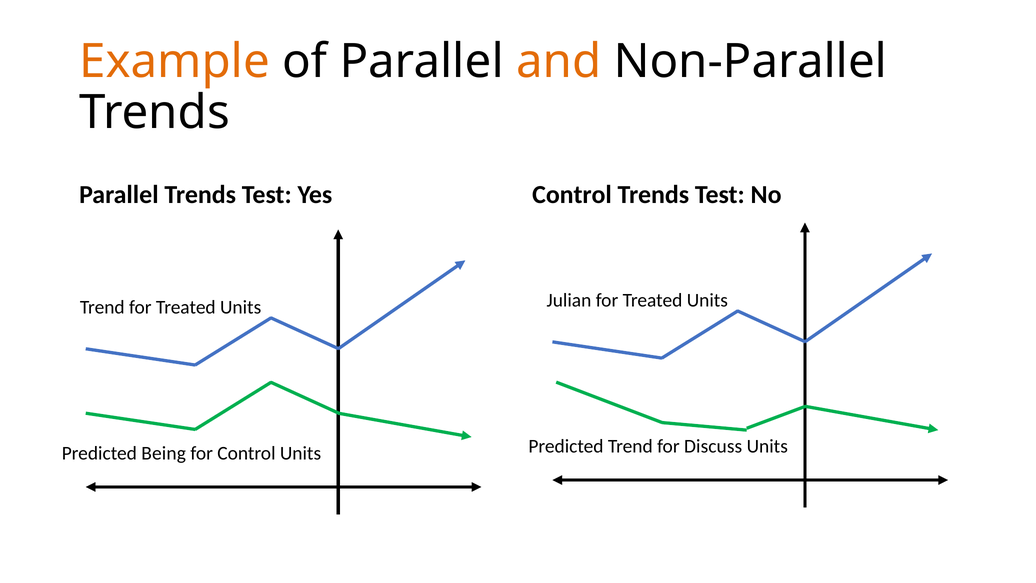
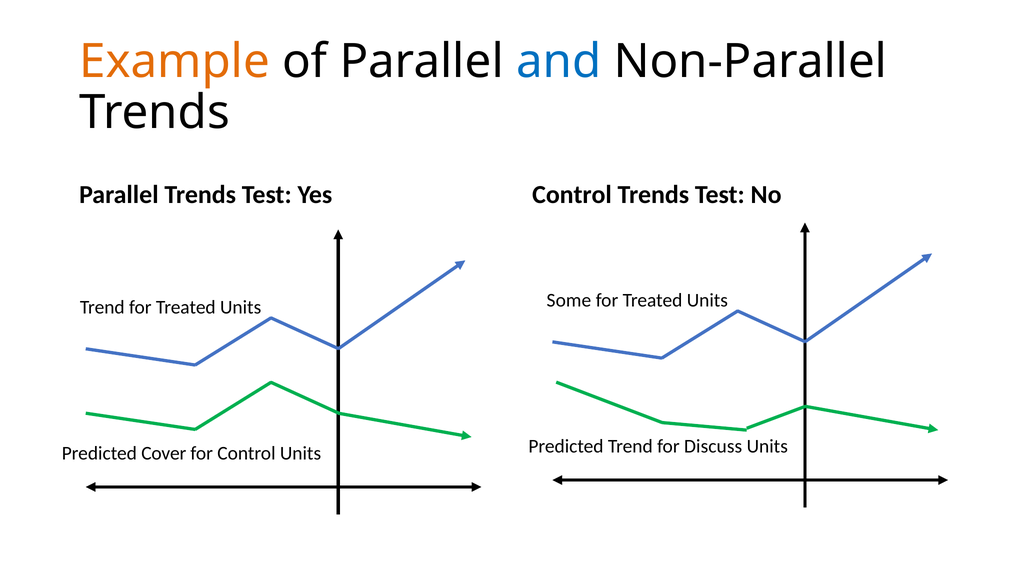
and colour: orange -> blue
Julian: Julian -> Some
Being: Being -> Cover
